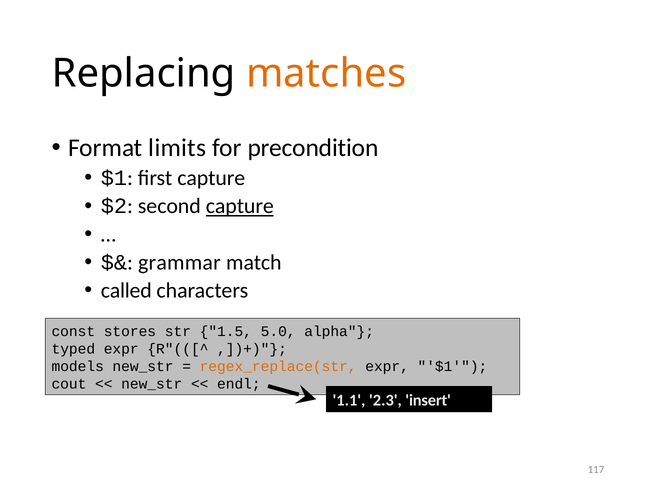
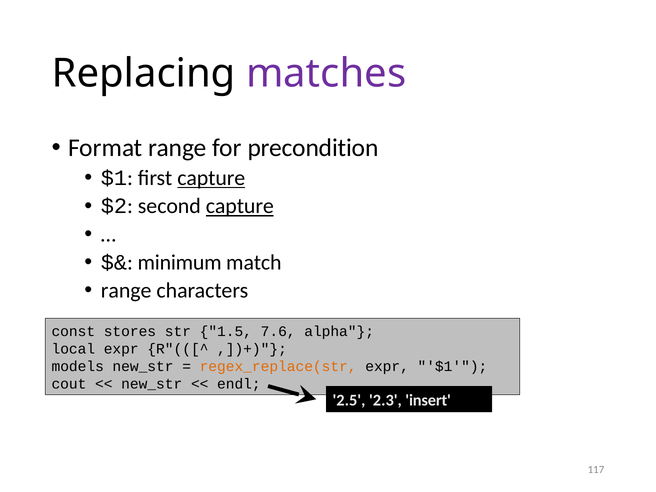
matches colour: orange -> purple
Format limits: limits -> range
capture at (211, 178) underline: none -> present
grammar: grammar -> minimum
called at (126, 291): called -> range
5.0: 5.0 -> 7.6
typed: typed -> local
1.1: 1.1 -> 2.5
